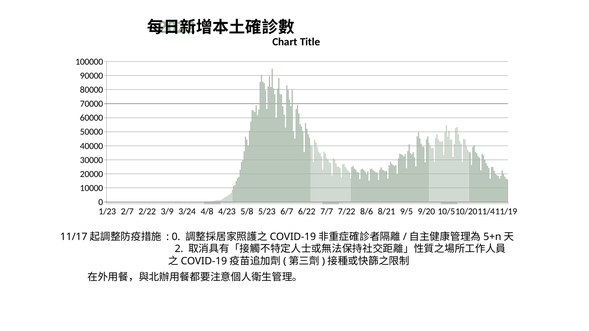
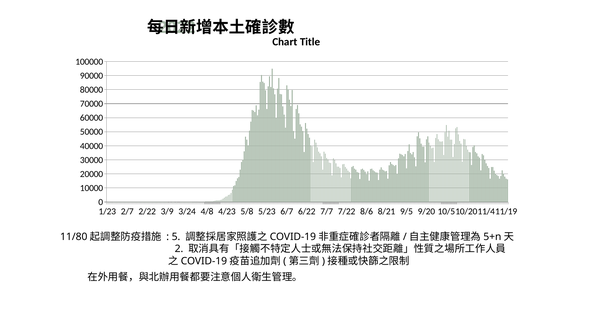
11/17: 11/17 -> 11/80
0 at (176, 237): 0 -> 5
